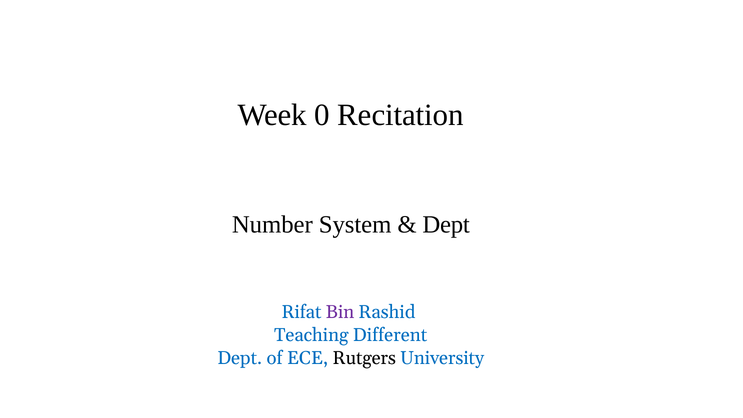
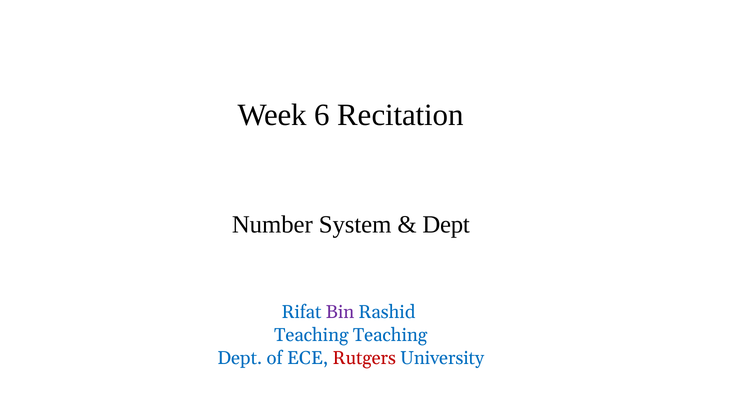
0: 0 -> 6
Teaching Different: Different -> Teaching
Rutgers colour: black -> red
